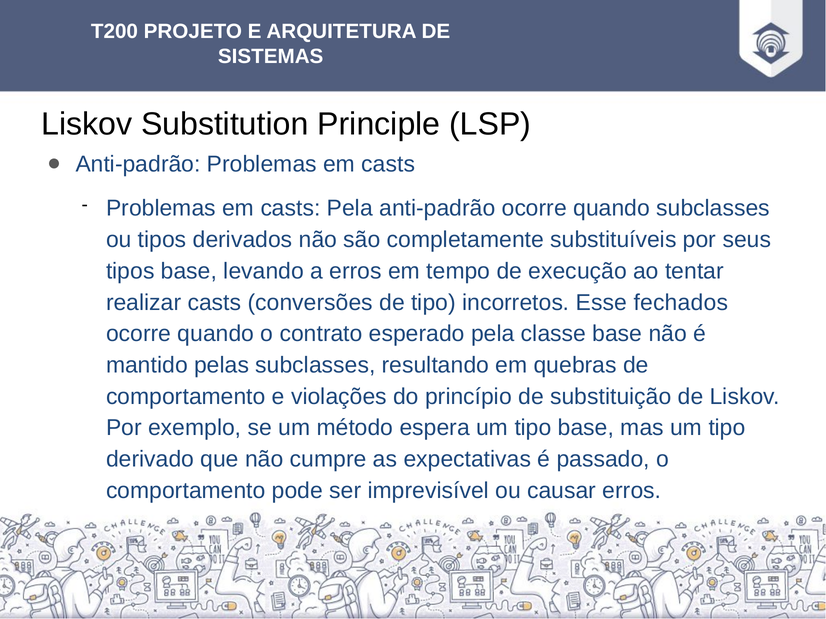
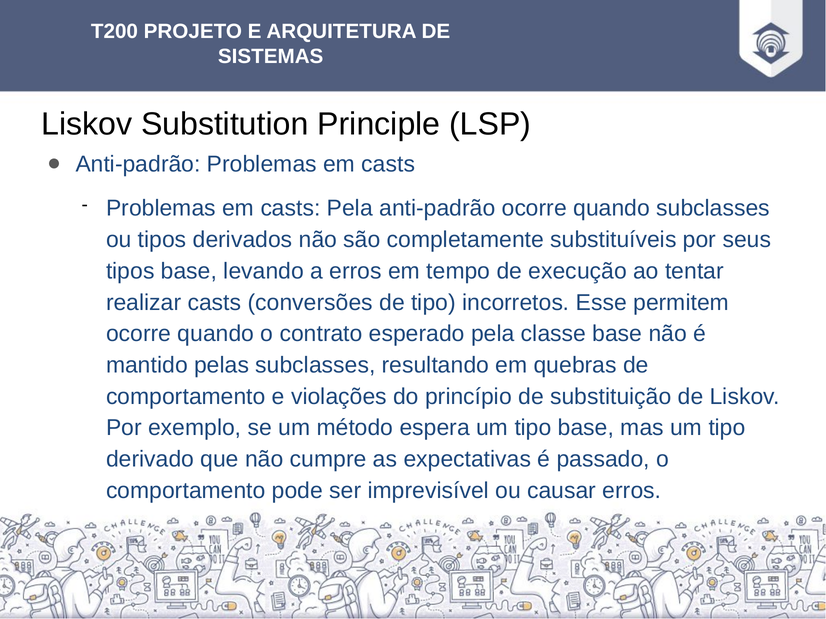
fechados: fechados -> permitem
